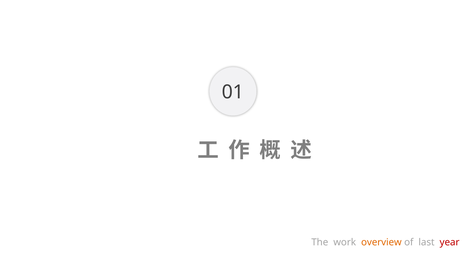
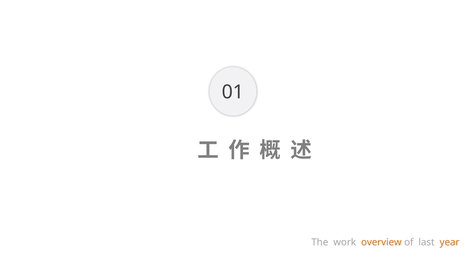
year colour: red -> orange
